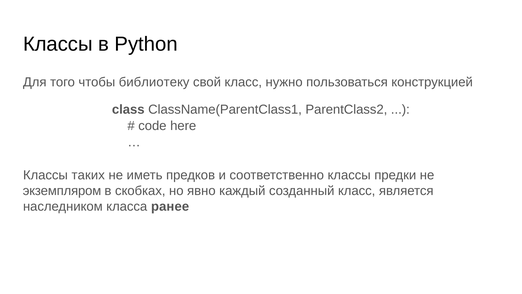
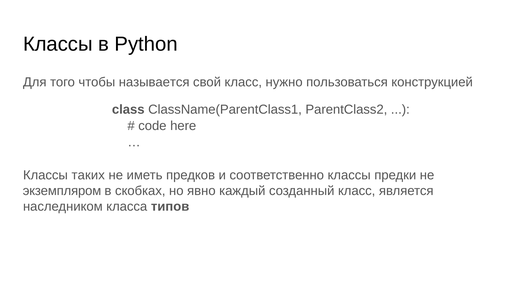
библиотеку: библиотеку -> называется
ранее: ранее -> типов
